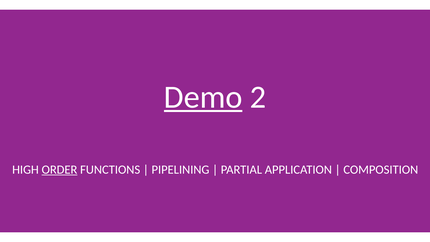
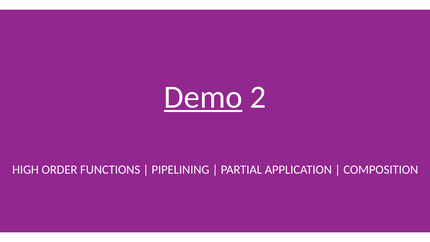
ORDER underline: present -> none
